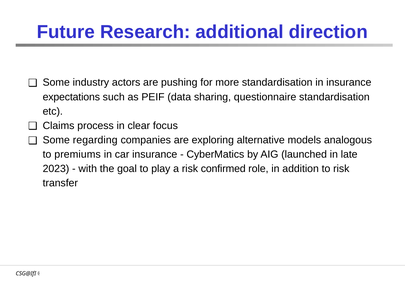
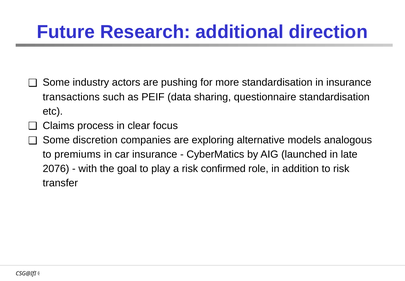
expectations: expectations -> transactions
regarding: regarding -> discretion
2023: 2023 -> 2076
